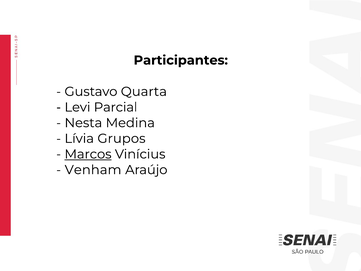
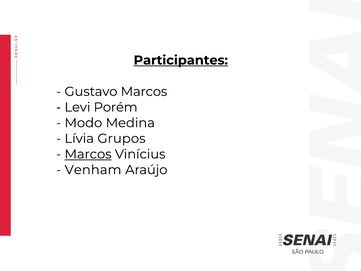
Participantes underline: none -> present
Gustavo Quarta: Quarta -> Marcos
Parcial: Parcial -> Porém
Nesta: Nesta -> Modo
